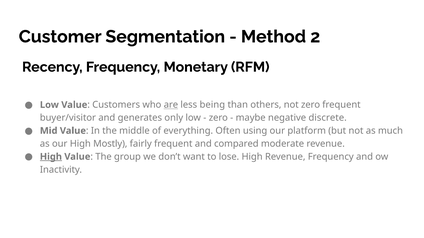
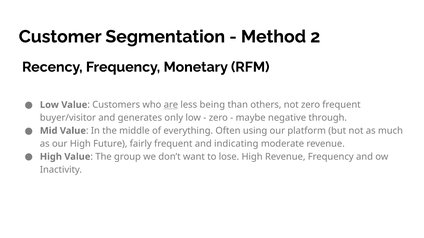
discrete: discrete -> through
Mostly: Mostly -> Future
compared: compared -> indicating
High at (51, 157) underline: present -> none
